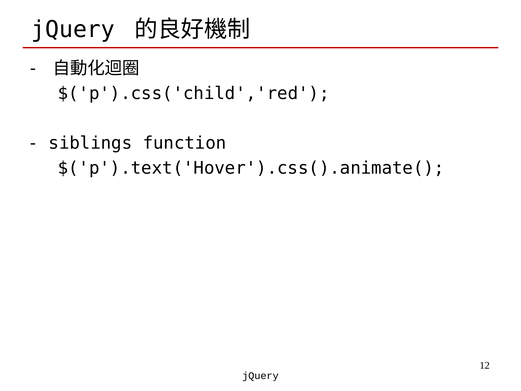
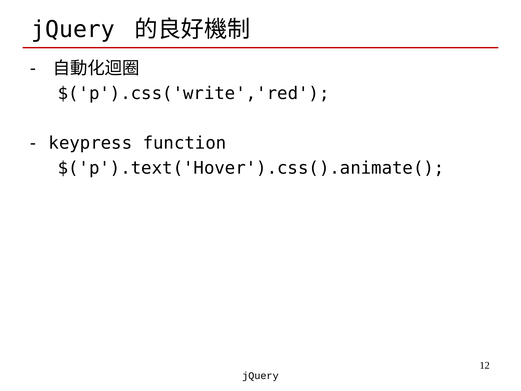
$('p').css('child','red: $('p').css('child','red -> $('p').css('write','red
siblings: siblings -> keypress
